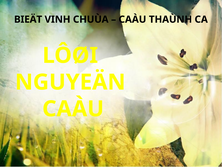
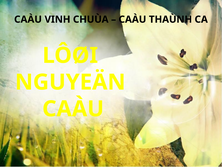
BIEÄT at (28, 19): BIEÄT -> CAÀU
